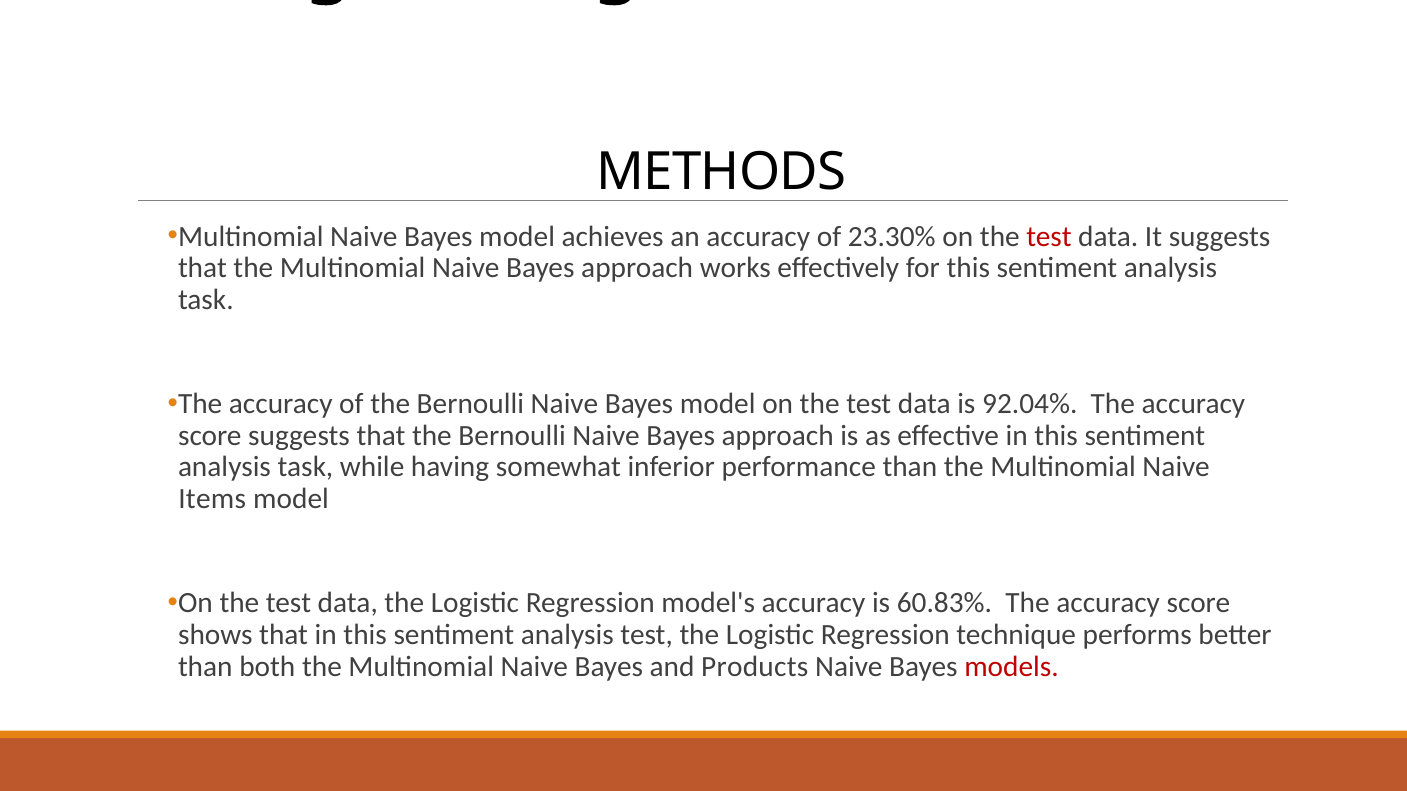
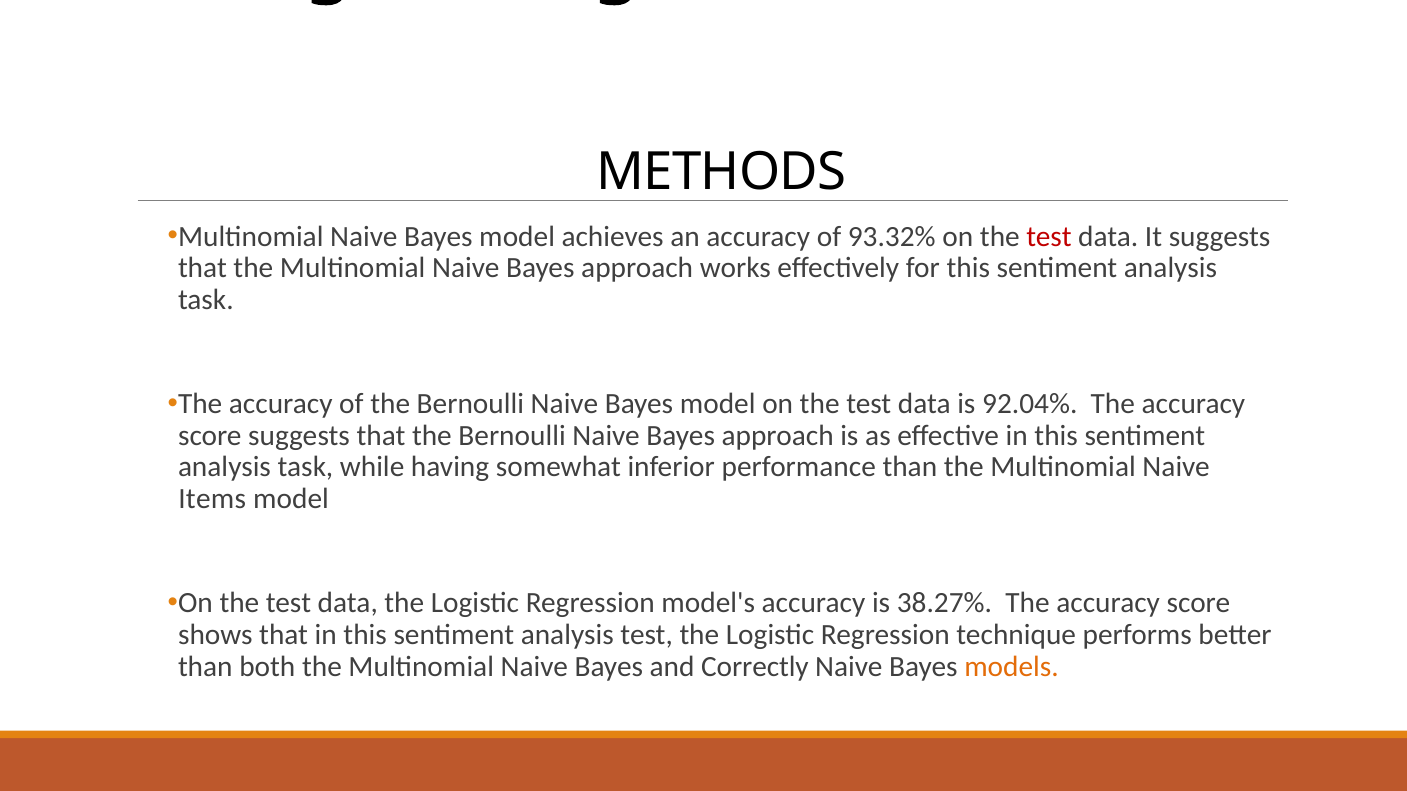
23.30%: 23.30% -> 93.32%
60.83%: 60.83% -> 38.27%
Products: Products -> Correctly
models colour: red -> orange
